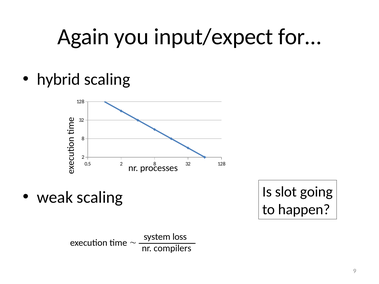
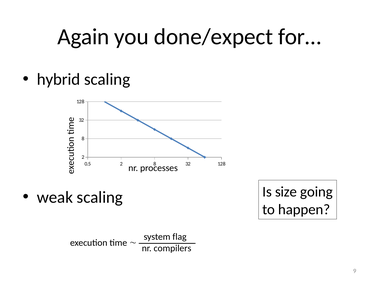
input/expect: input/expect -> done/expect
slot: slot -> size
loss: loss -> flag
